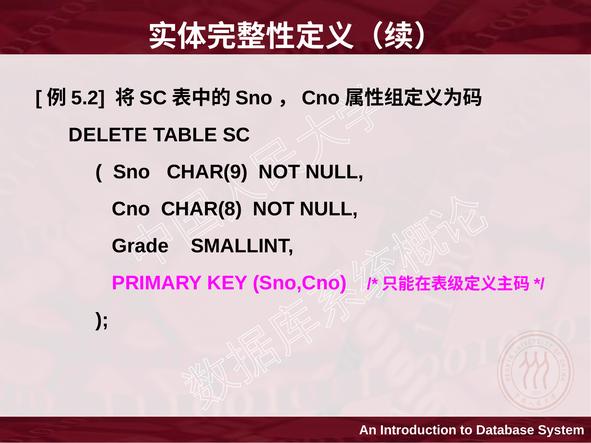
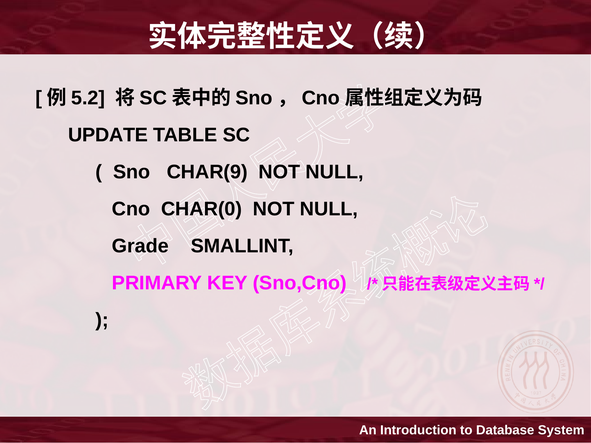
DELETE: DELETE -> UPDATE
CHAR(8: CHAR(8 -> CHAR(0
